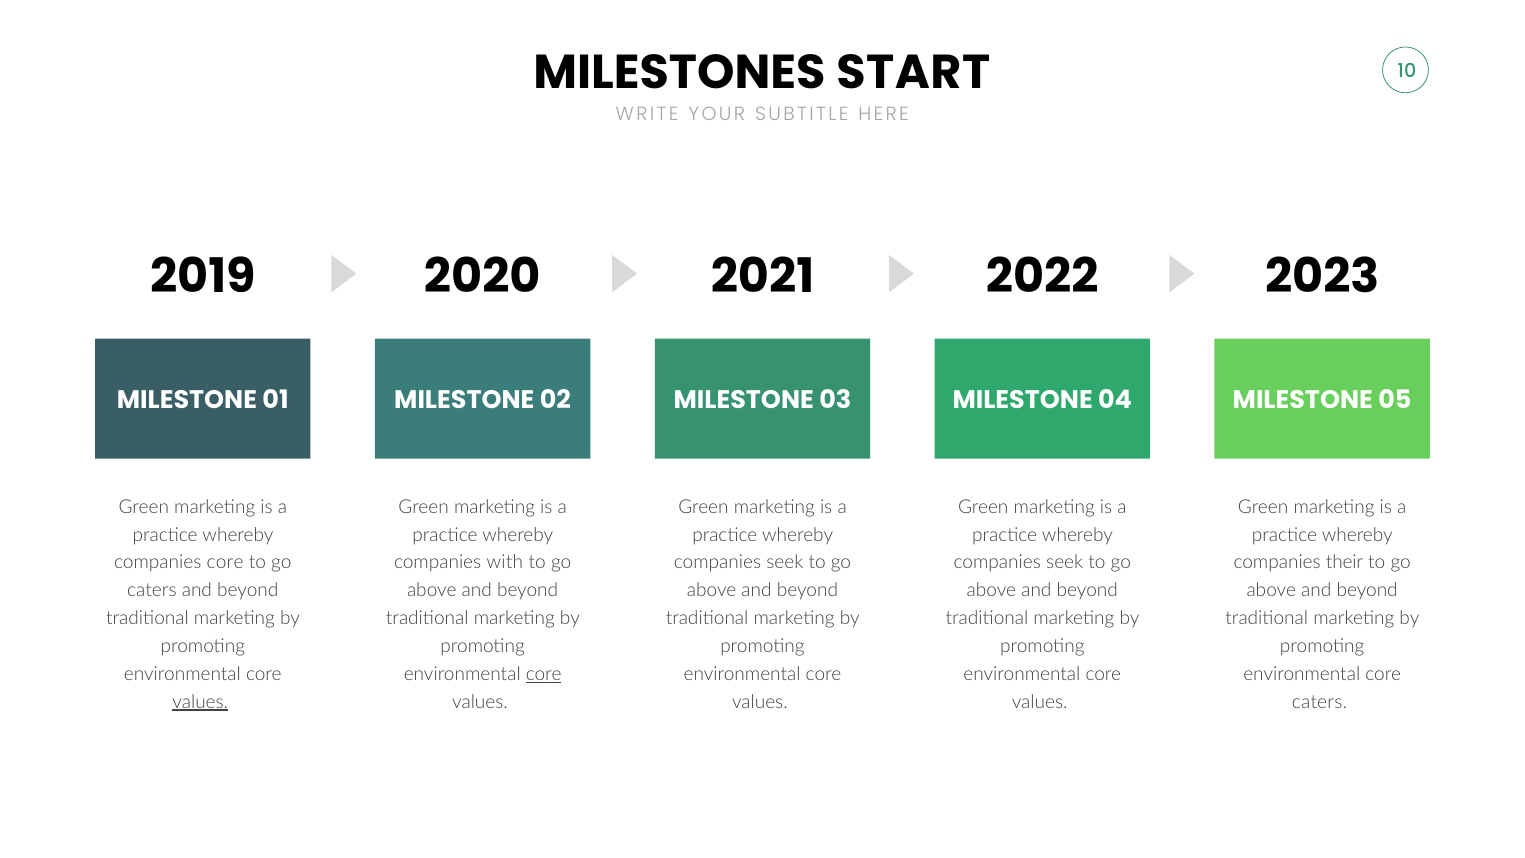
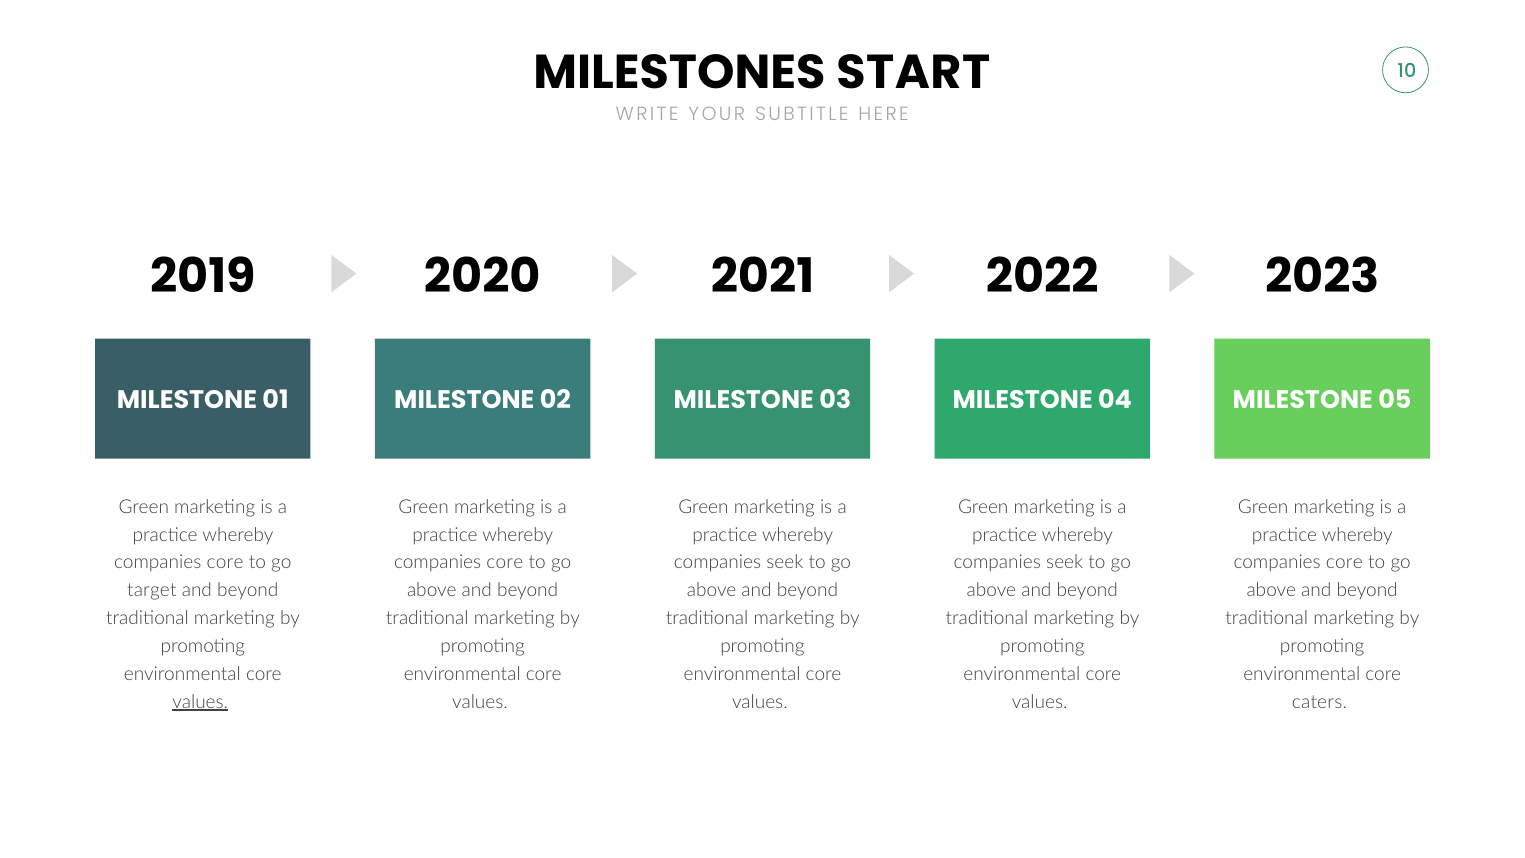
with at (505, 563): with -> core
their at (1345, 563): their -> core
caters at (152, 591): caters -> target
core at (544, 674) underline: present -> none
